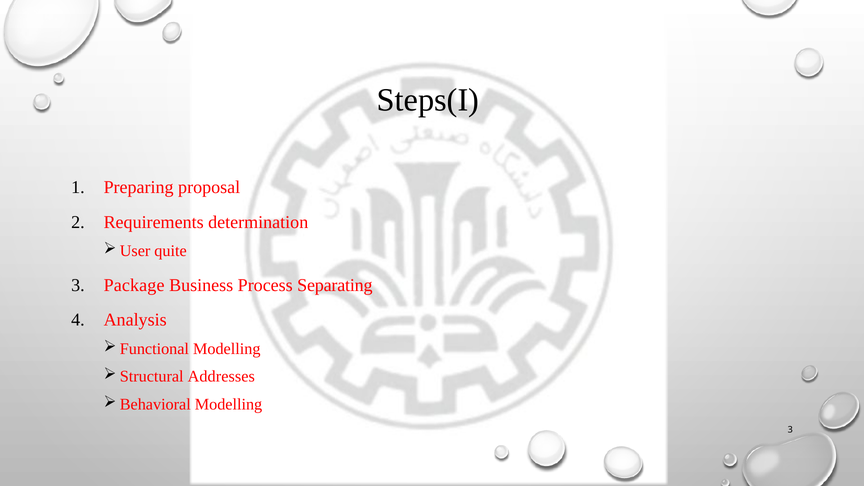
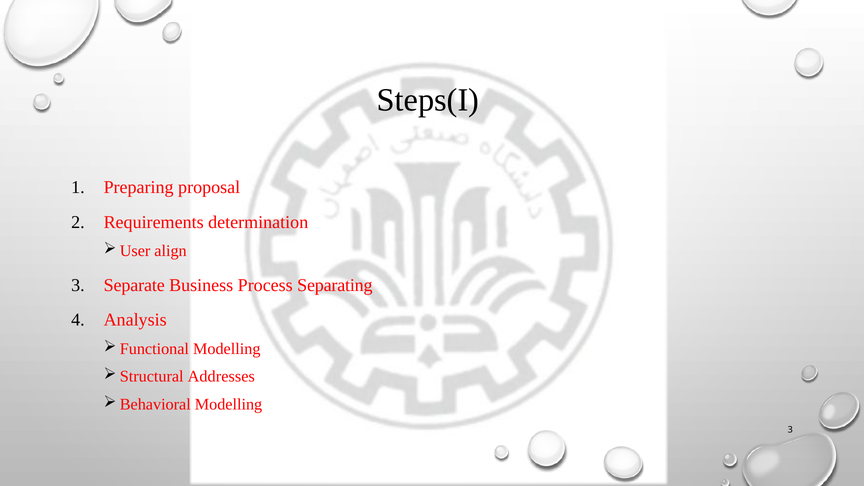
quite: quite -> align
Package: Package -> Separate
